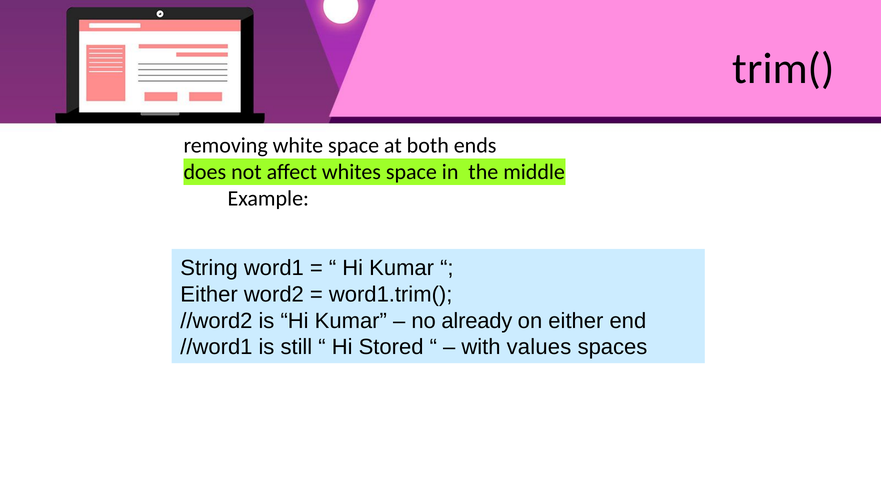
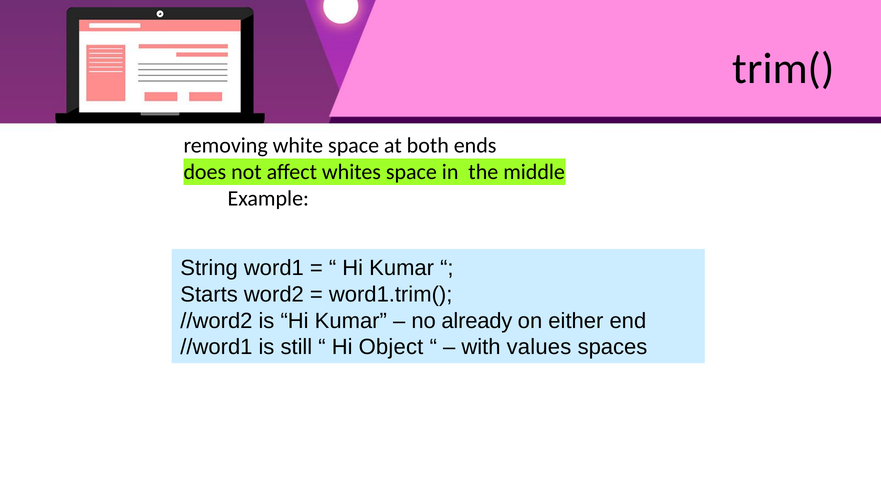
Either at (209, 295): Either -> Starts
Stored: Stored -> Object
